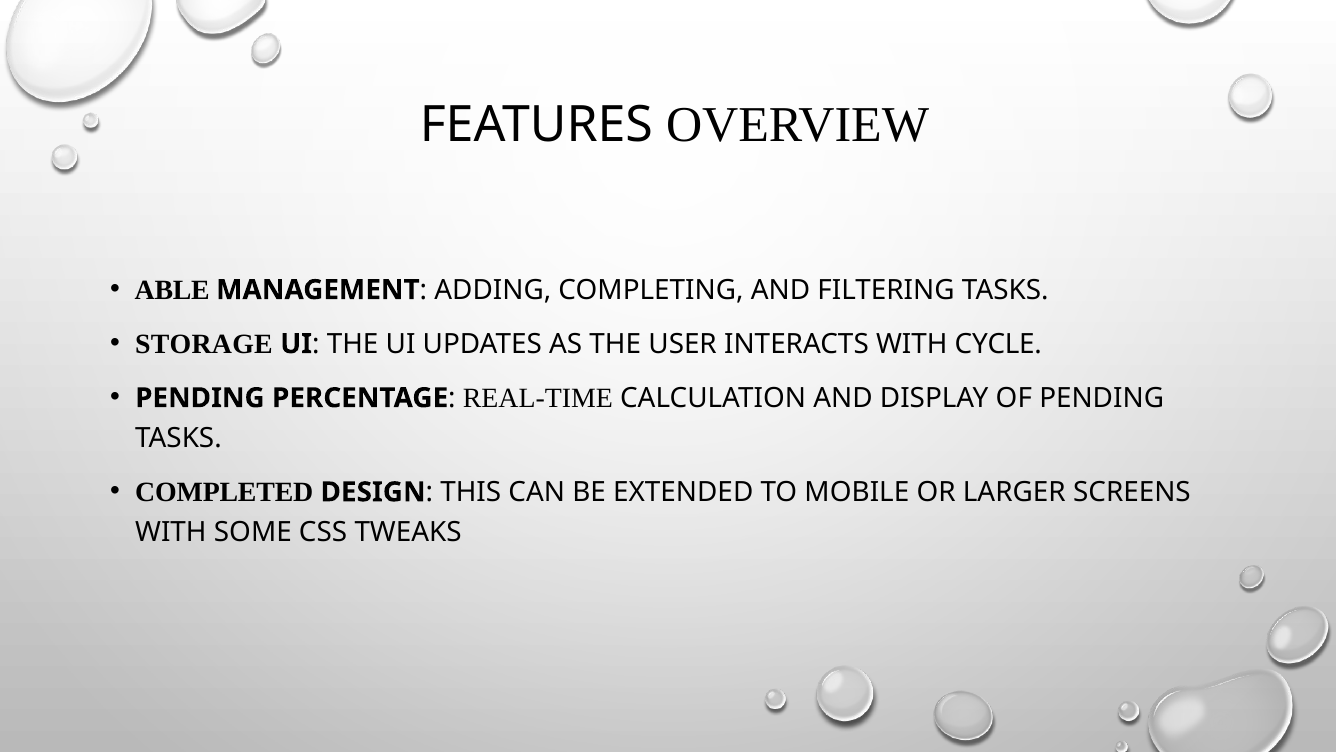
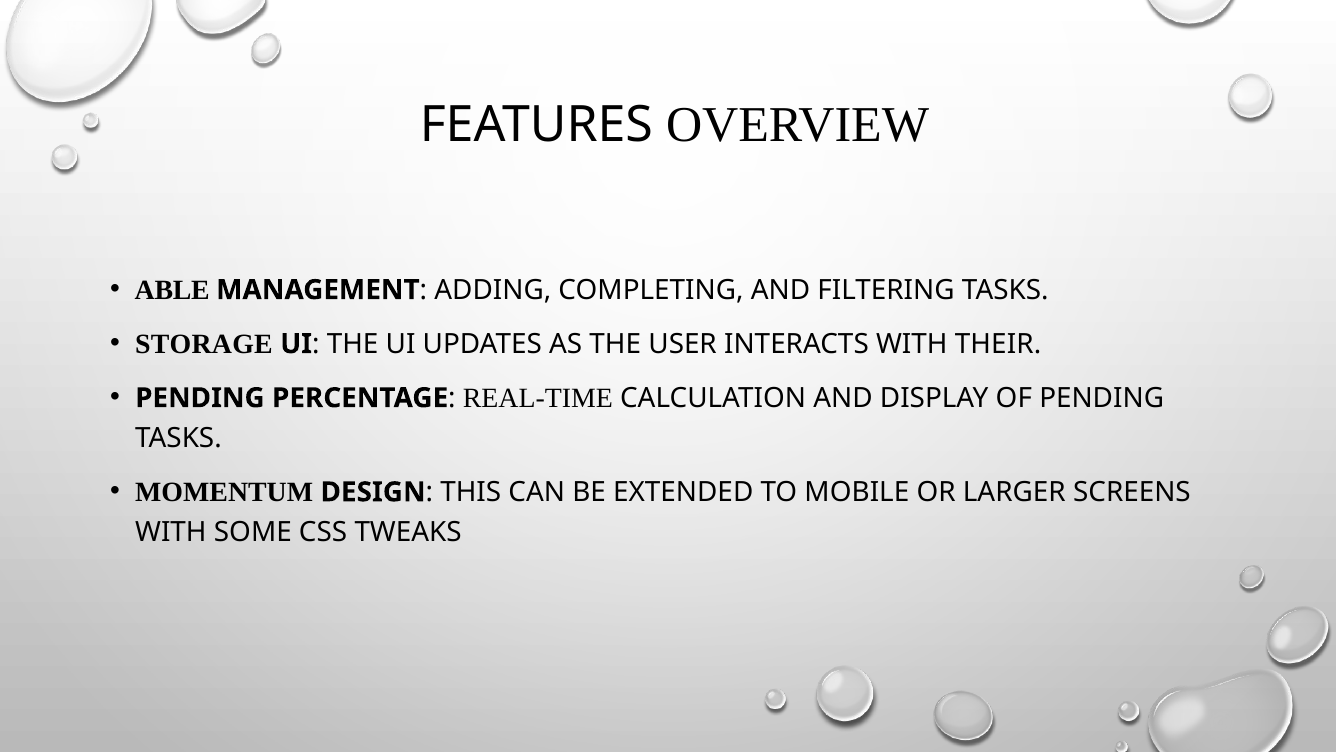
CYCLE: CYCLE -> THEIR
COMPLETED: COMPLETED -> MOMENTUM
